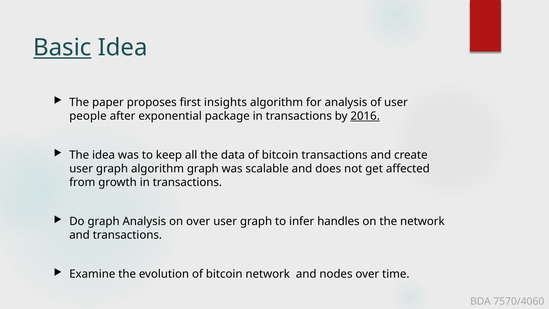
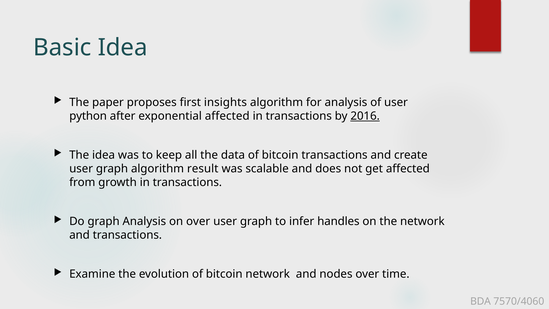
Basic underline: present -> none
people: people -> python
exponential package: package -> affected
algorithm graph: graph -> result
